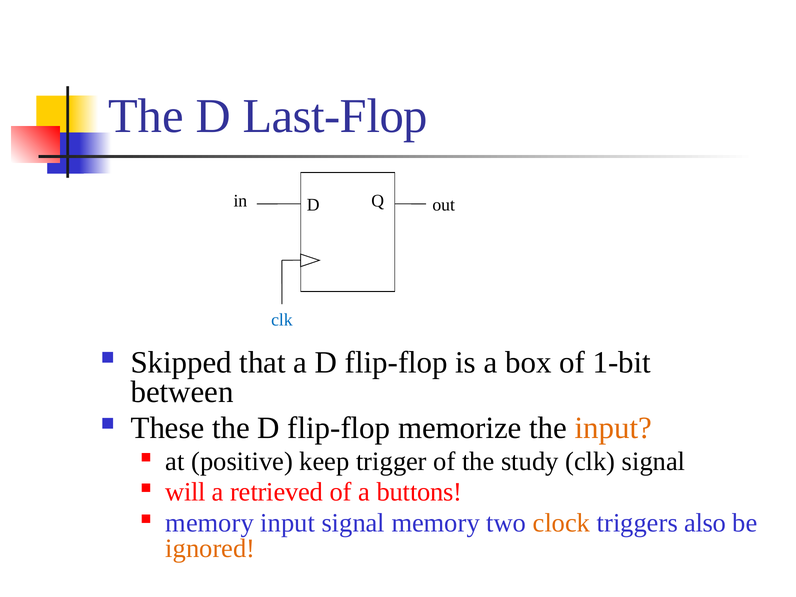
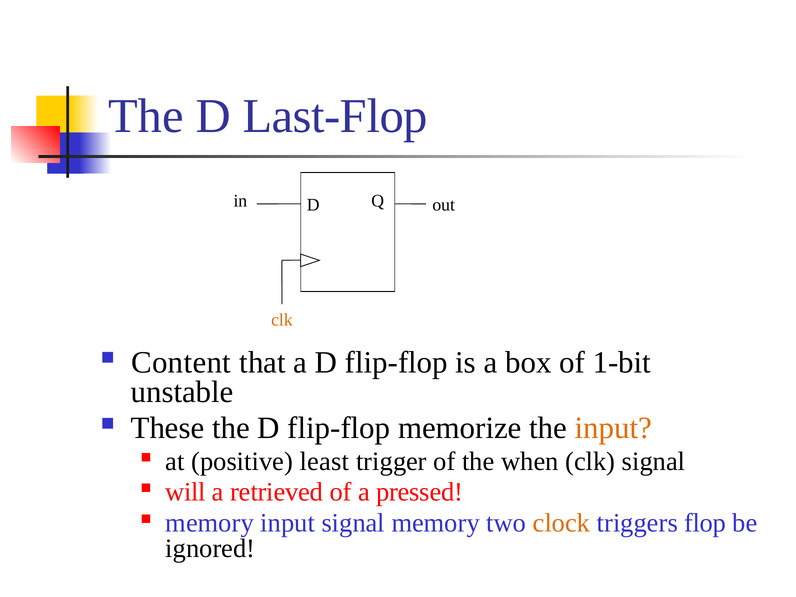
clk at (282, 320) colour: blue -> orange
Skipped: Skipped -> Content
between: between -> unstable
keep: keep -> least
study: study -> when
buttons: buttons -> pressed
also: also -> flop
ignored colour: orange -> black
